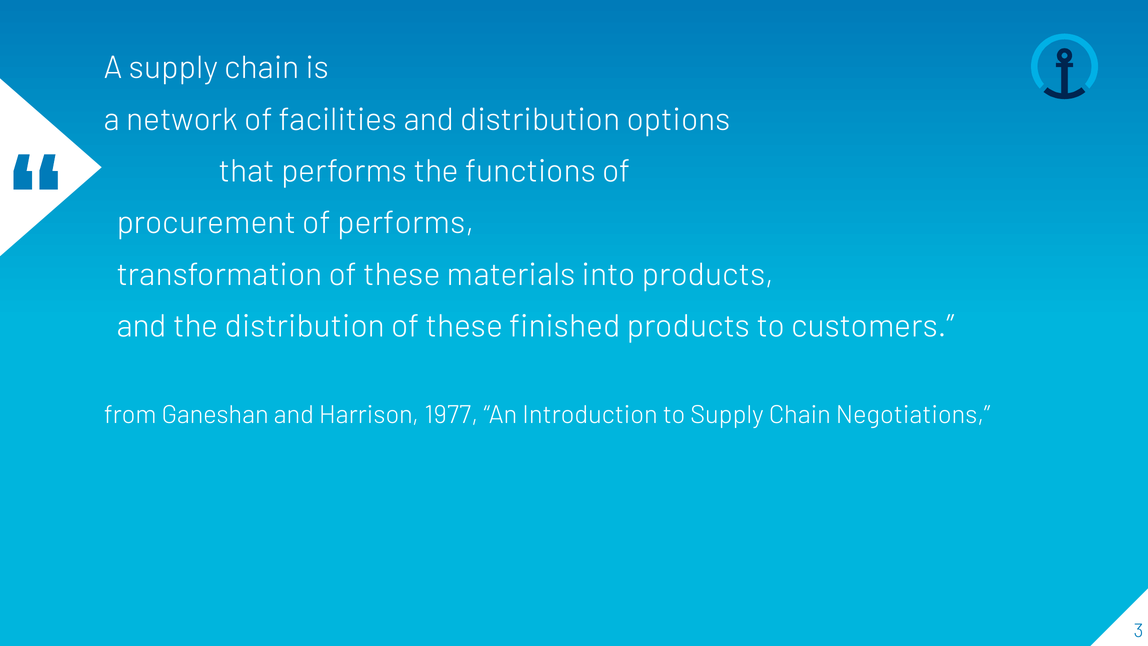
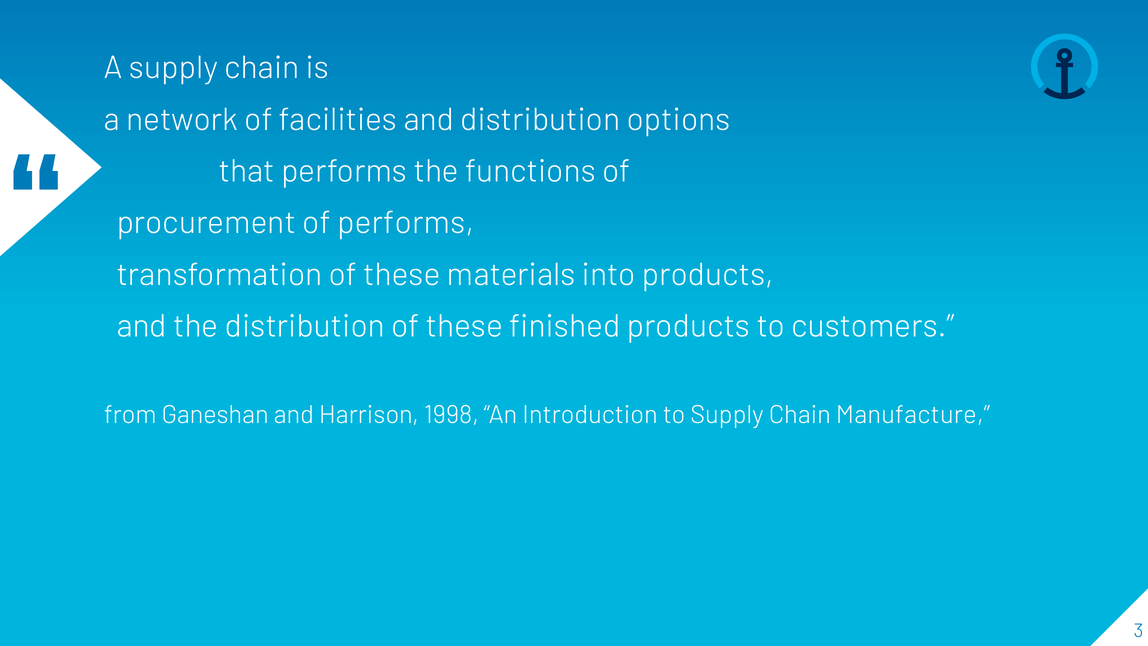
1977: 1977 -> 1998
Negotiations: Negotiations -> Manufacture
